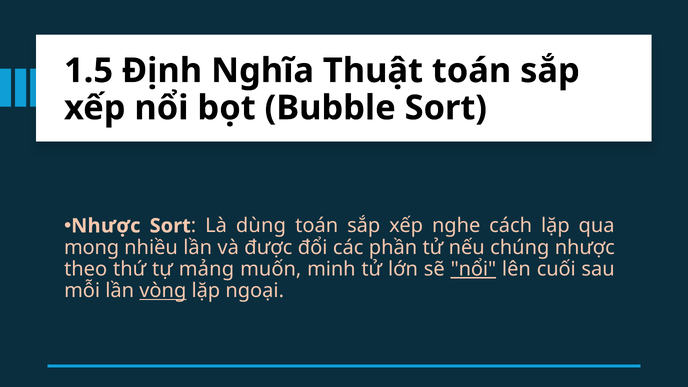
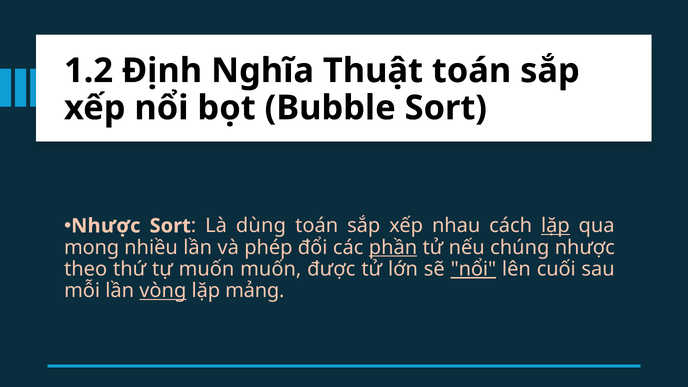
1.5: 1.5 -> 1.2
nghe: nghe -> nhau
lặp at (555, 226) underline: none -> present
được: được -> phép
phần underline: none -> present
tự mảng: mảng -> muốn
minh: minh -> được
ngoại: ngoại -> mảng
